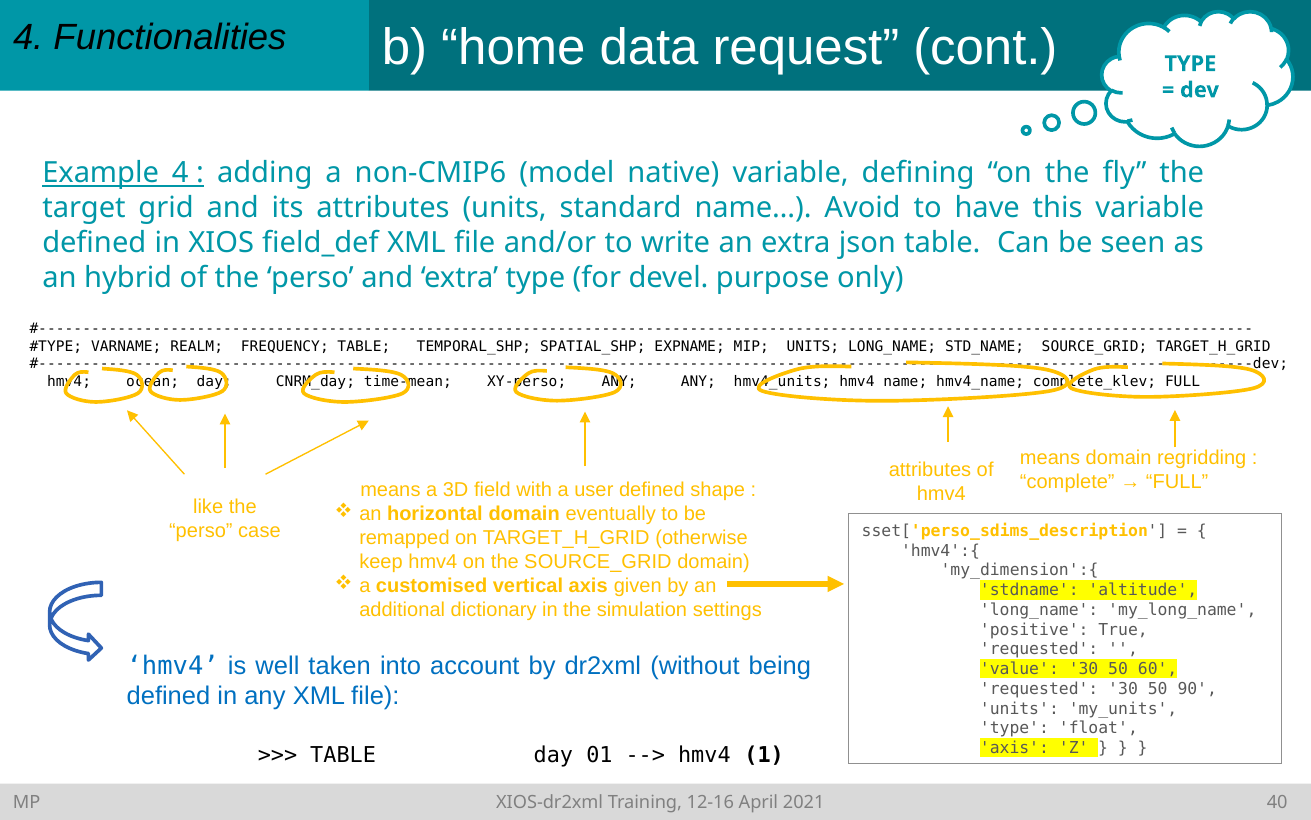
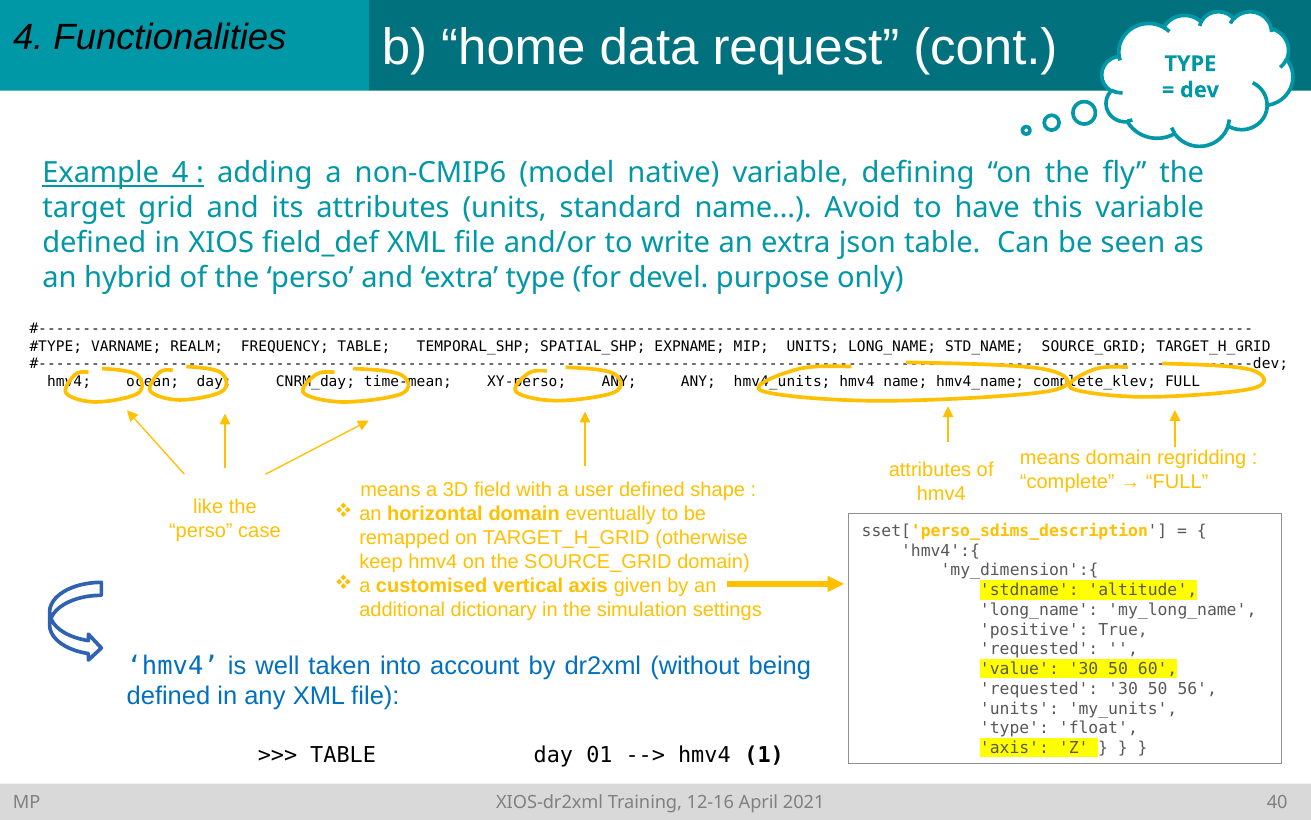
90: 90 -> 56
